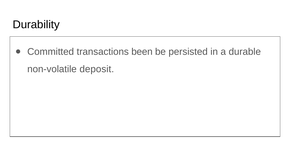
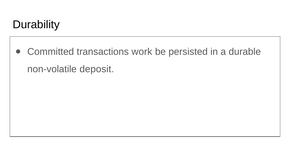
been: been -> work
